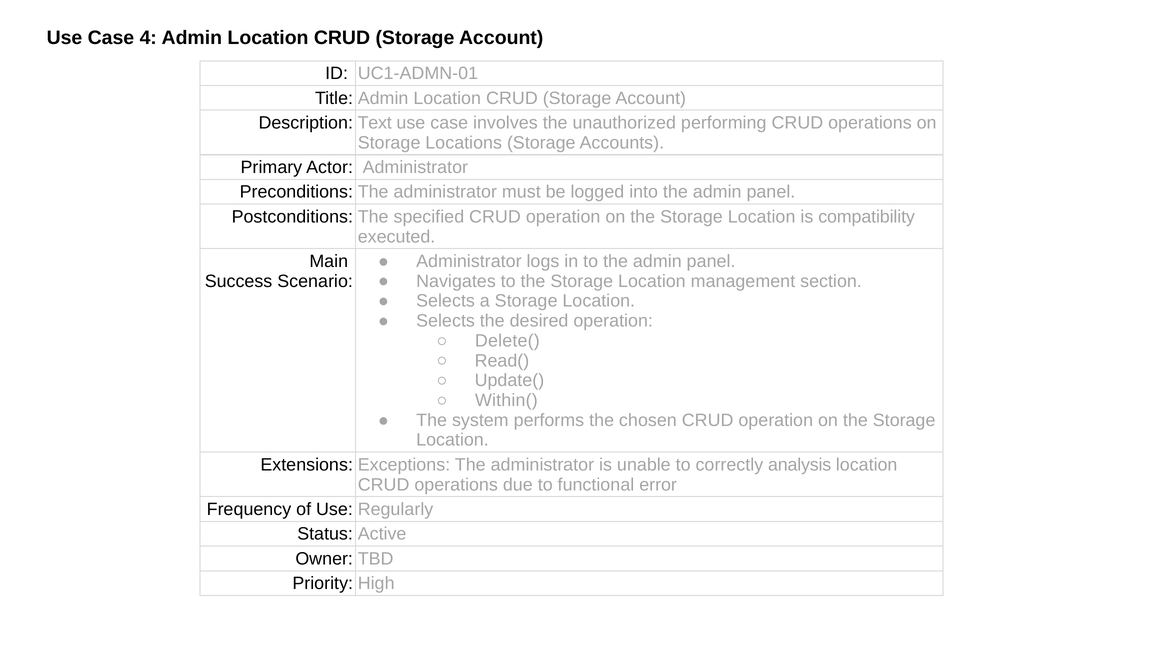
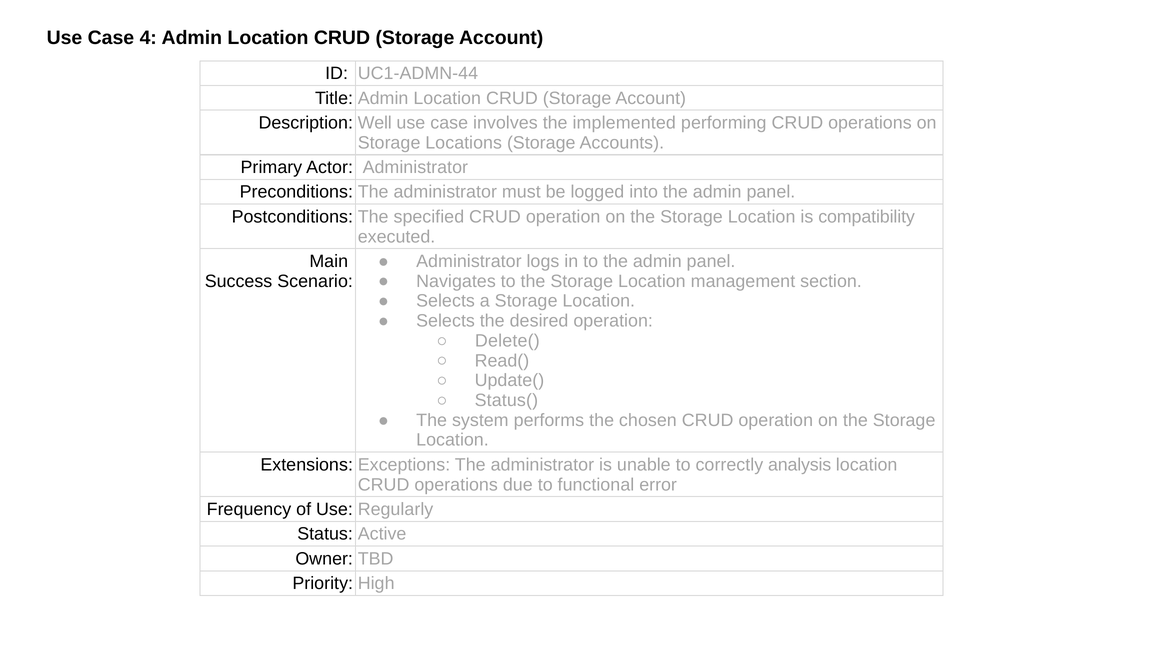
UC1-ADMN-01: UC1-ADMN-01 -> UC1-ADMN-44
Text: Text -> Well
unauthorized: unauthorized -> implemented
Within(: Within( -> Status(
